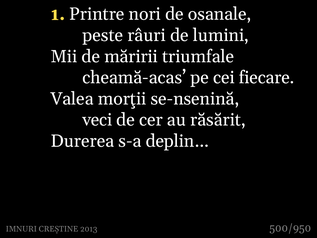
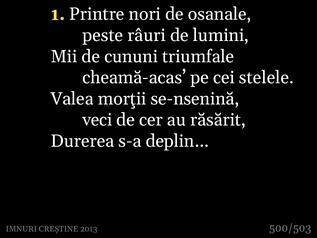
măririi: măririi -> cununi
fiecare: fiecare -> stelele
500/950: 500/950 -> 500/503
